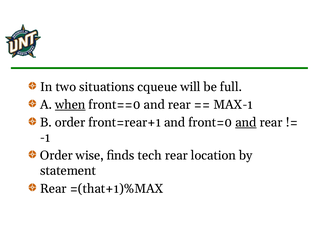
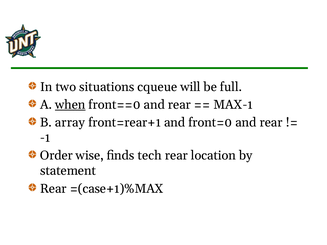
B order: order -> array
and at (246, 123) underline: present -> none
=(that+1)%MAX: =(that+1)%MAX -> =(case+1)%MAX
